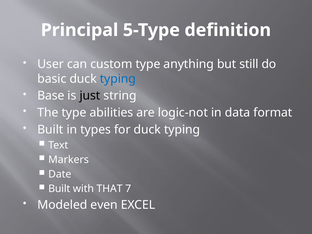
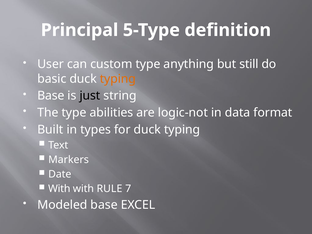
typing at (118, 79) colour: blue -> orange
Built at (59, 189): Built -> With
THAT: THAT -> RULE
Modeled even: even -> base
